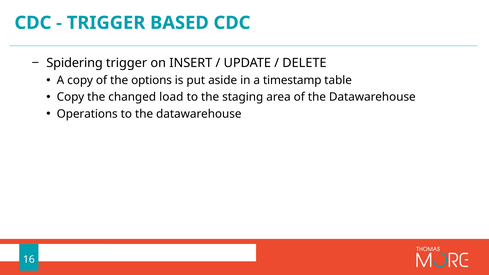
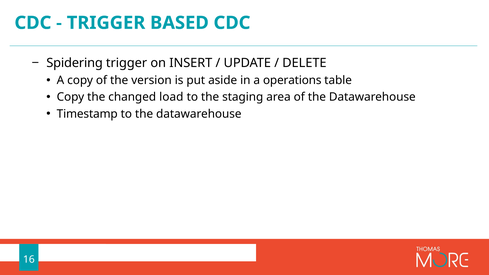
options: options -> version
timestamp: timestamp -> operations
Operations: Operations -> Timestamp
